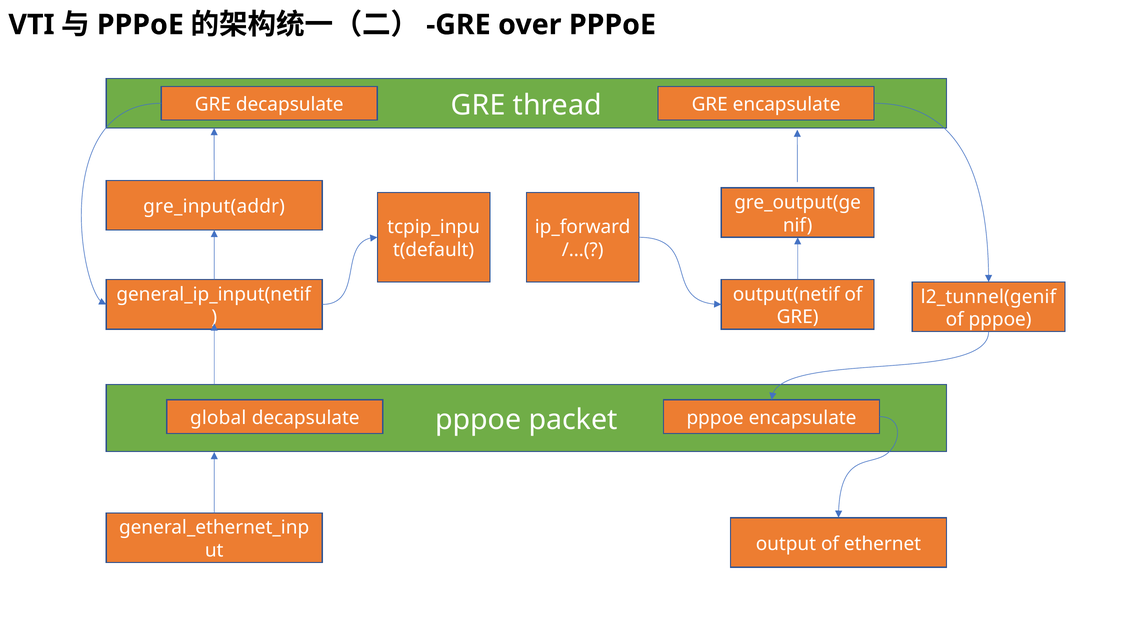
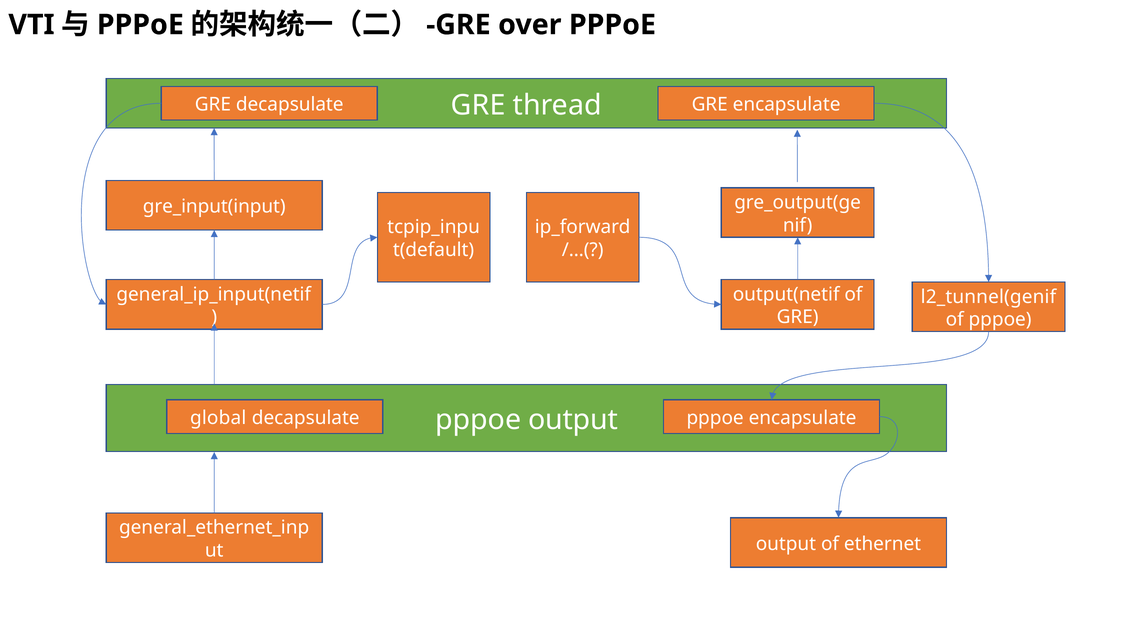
gre_input(addr: gre_input(addr -> gre_input(input
packet at (573, 420): packet -> output
